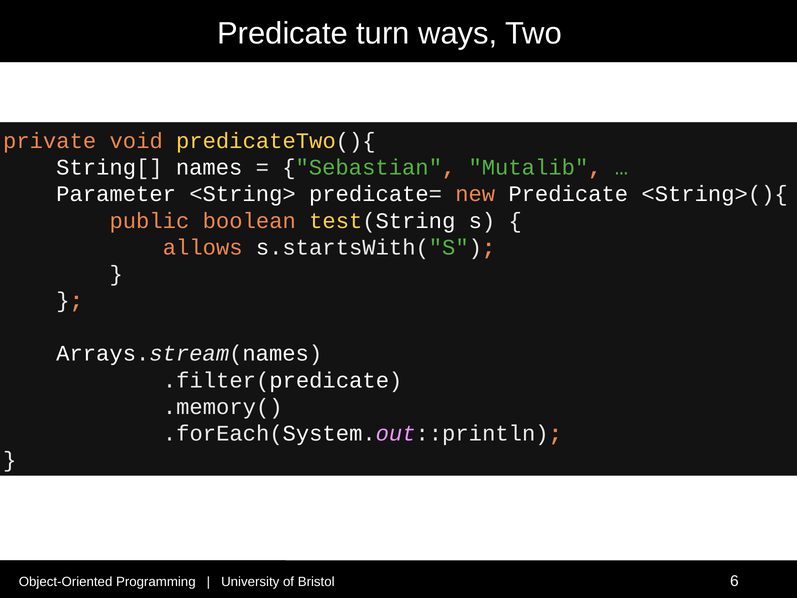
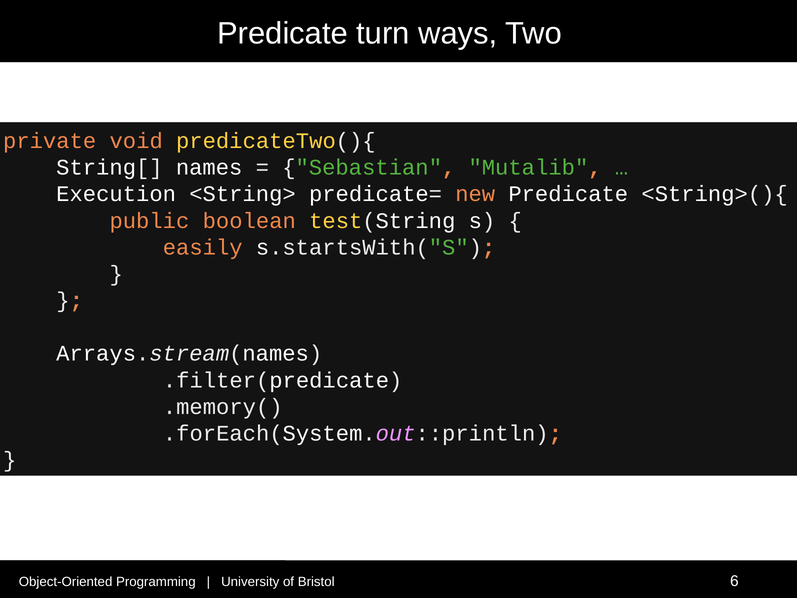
Parameter: Parameter -> Execution
allows: allows -> easily
